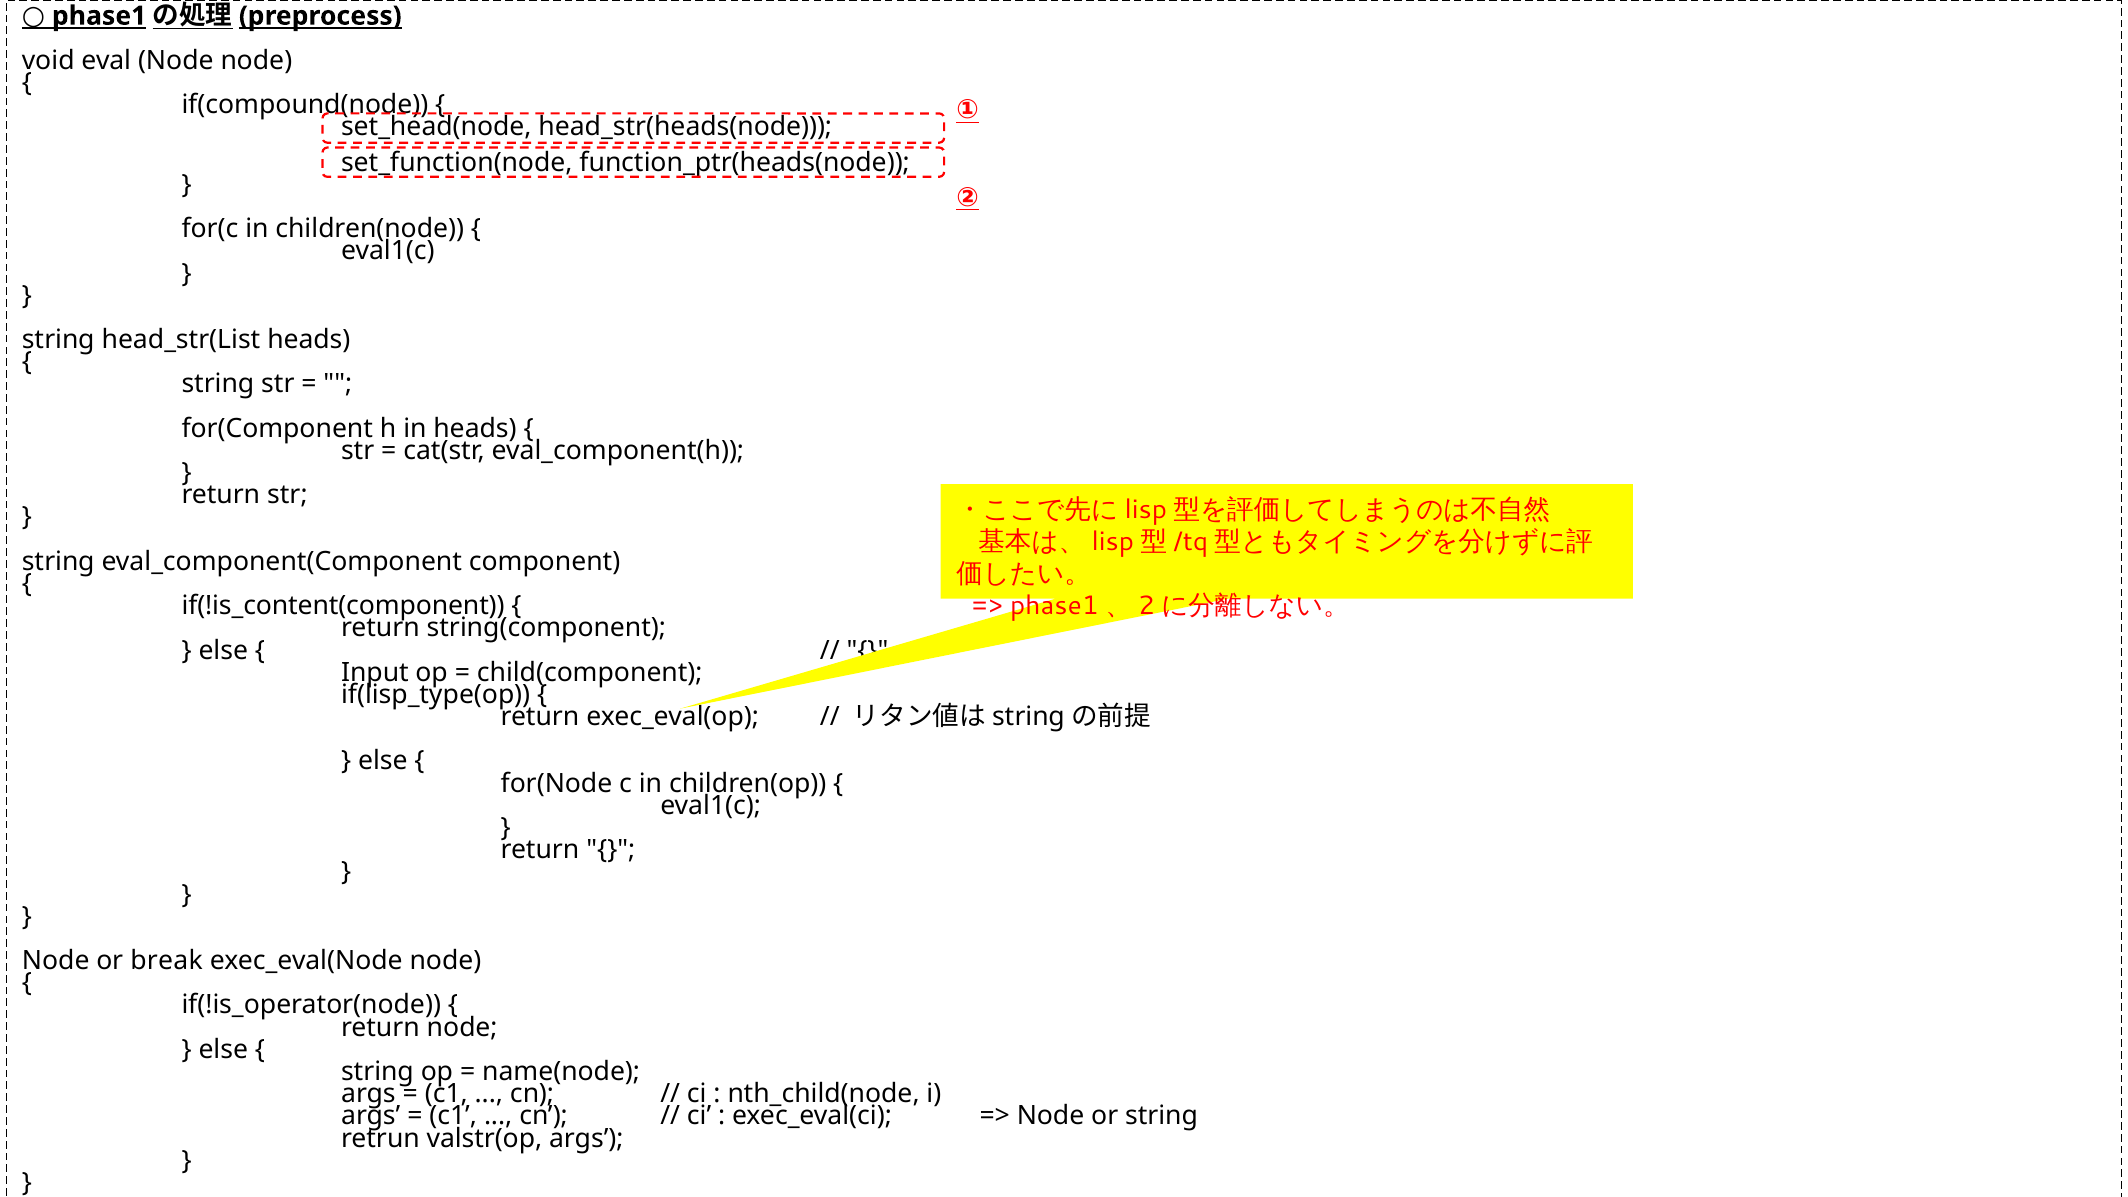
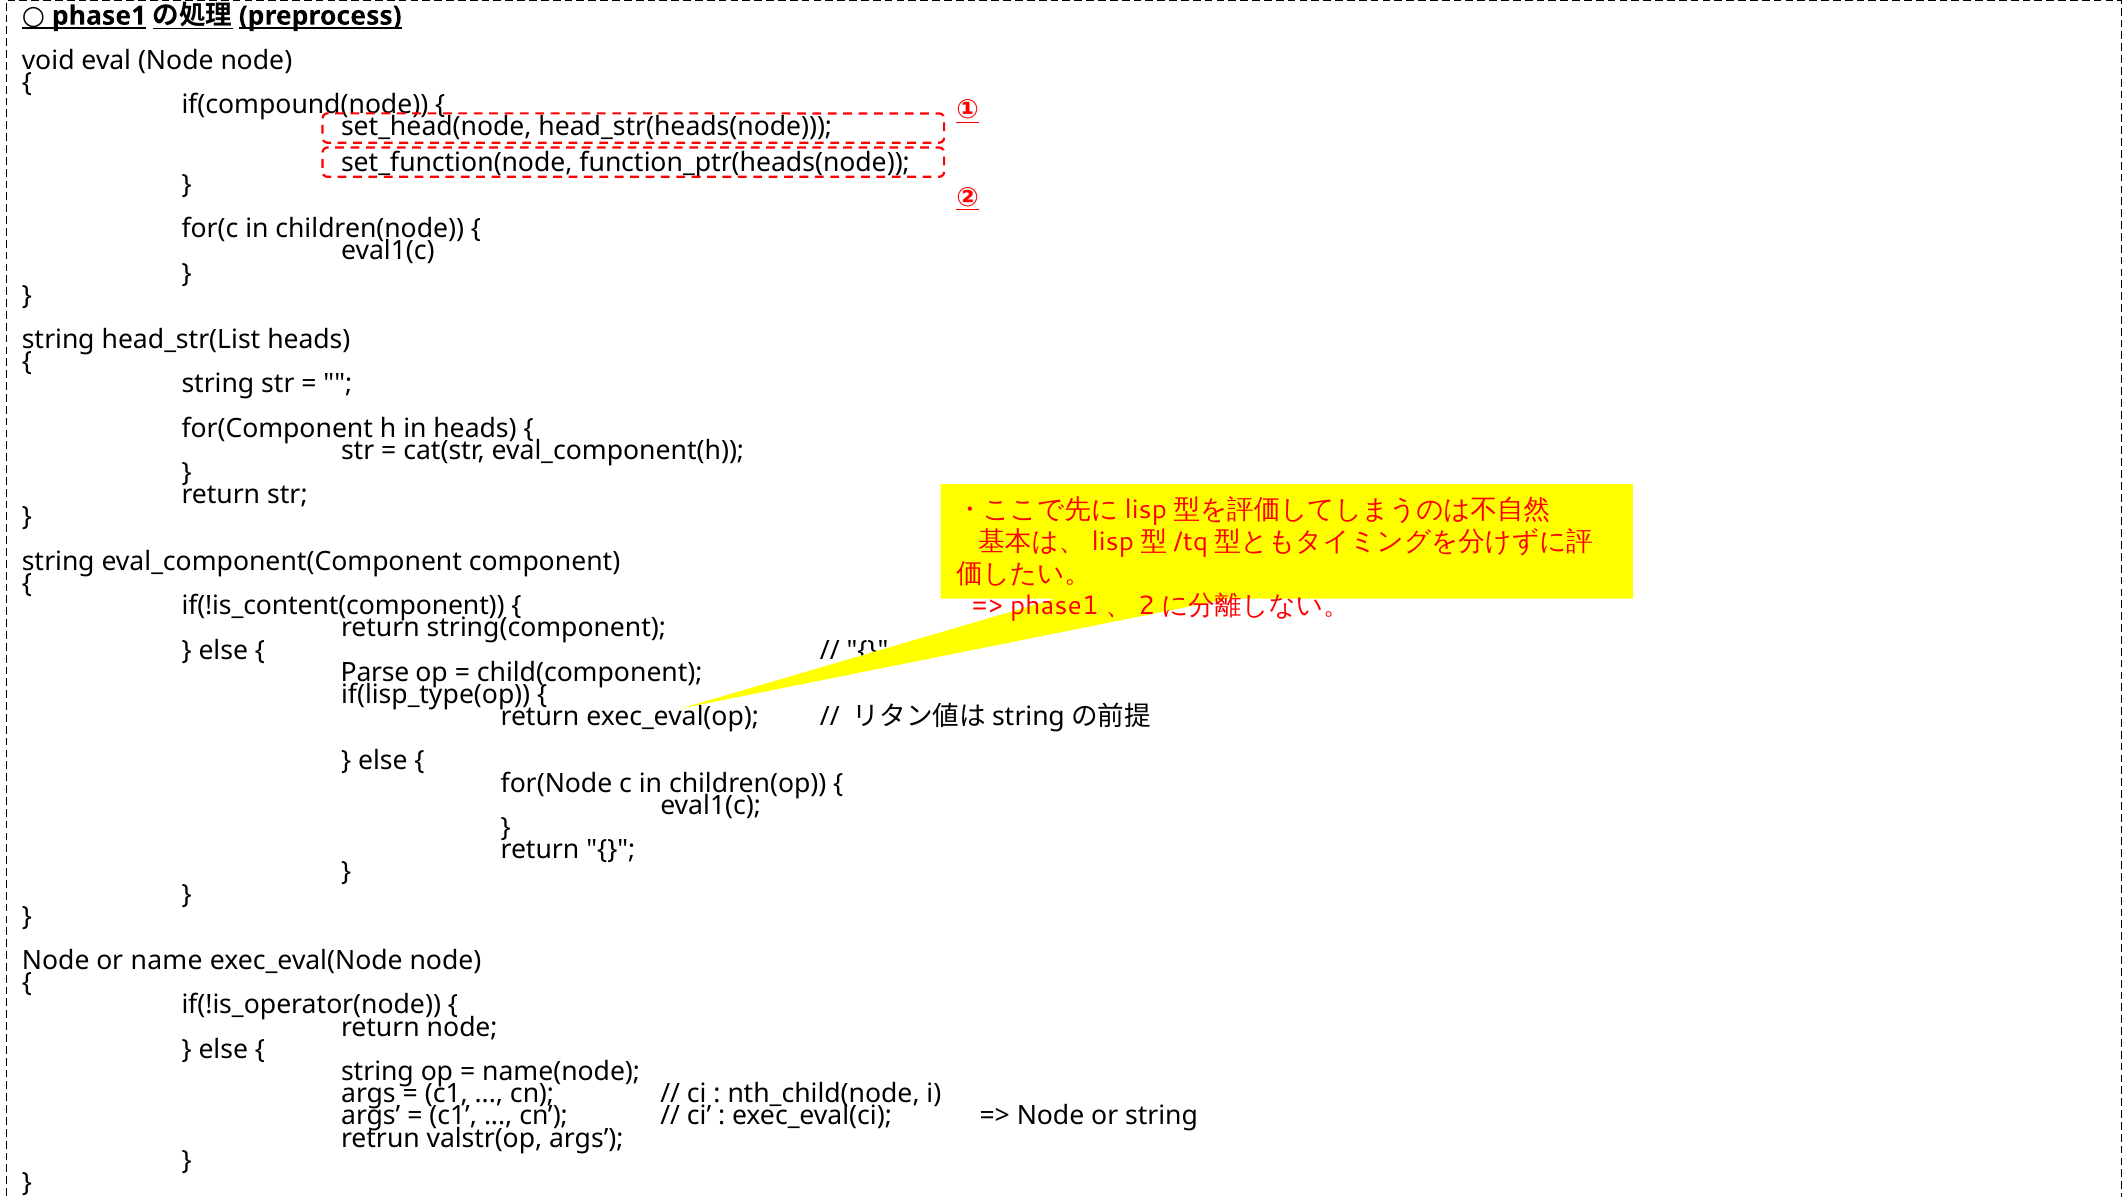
Input: Input -> Parse
break: break -> name
